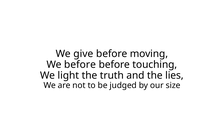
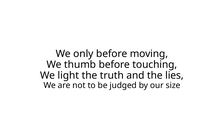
give: give -> only
We before: before -> thumb
